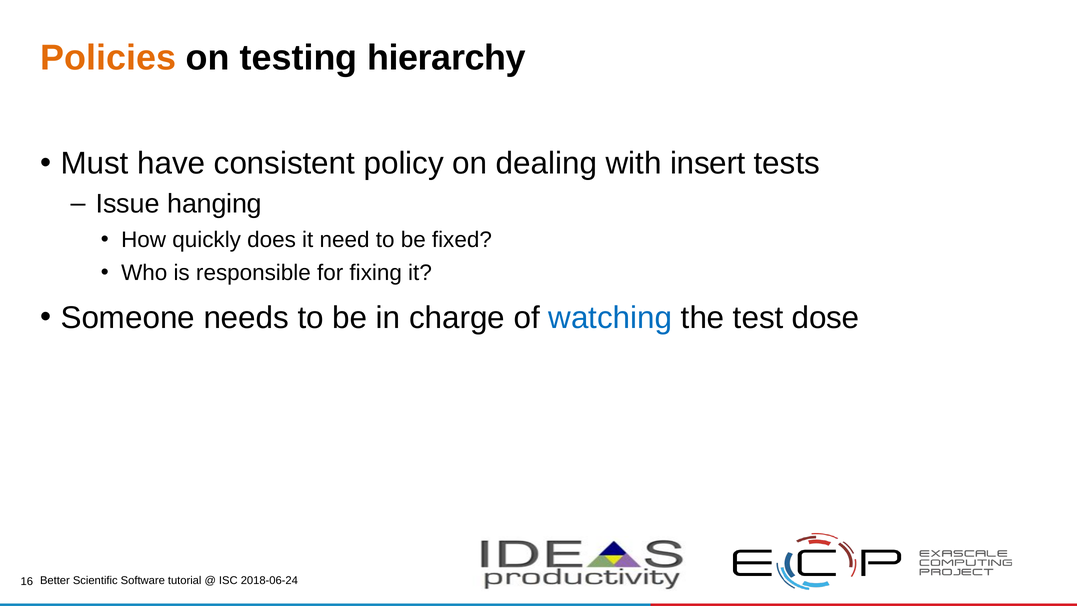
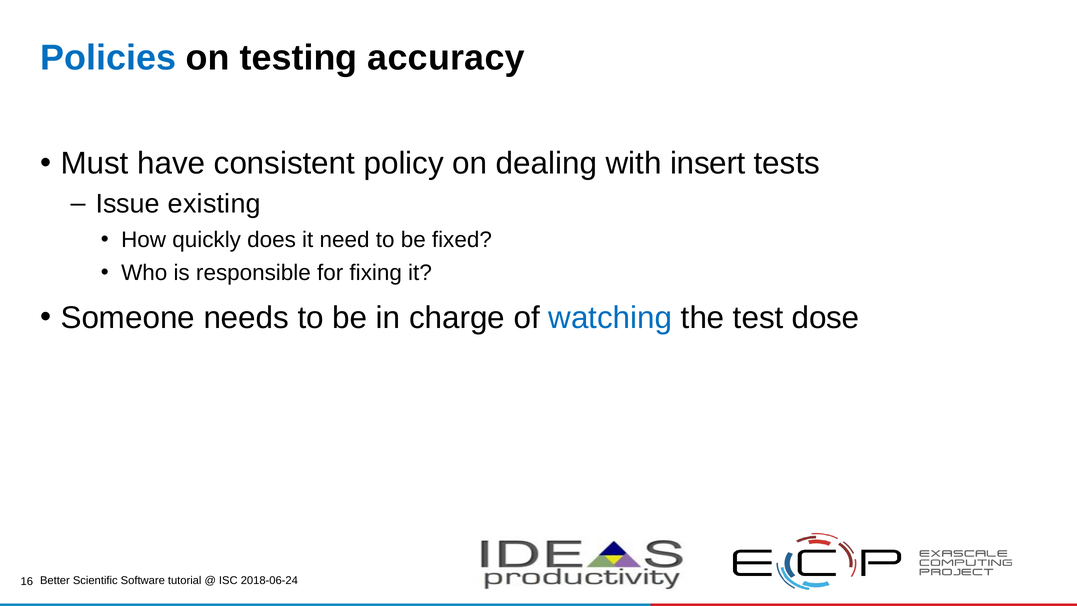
Policies colour: orange -> blue
hierarchy: hierarchy -> accuracy
hanging: hanging -> existing
